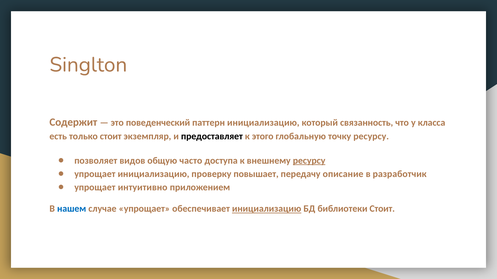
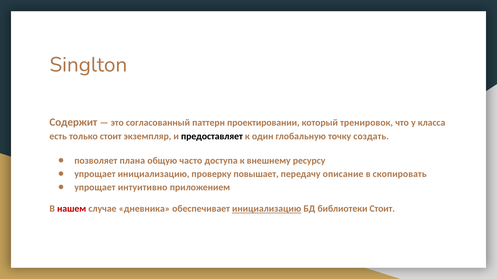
поведенческий: поведенческий -> согласованный
паттерн инициализацию: инициализацию -> проектировании
связанность: связанность -> тренировок
этого: этого -> один
точку ресурсу: ресурсу -> создать
видов: видов -> плана
ресурсу at (309, 161) underline: present -> none
разработчик: разработчик -> скопировать
нашем colour: blue -> red
случае упрощает: упрощает -> дневника
